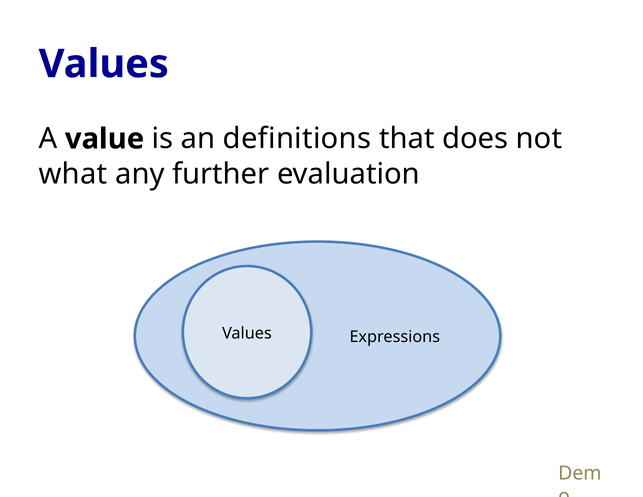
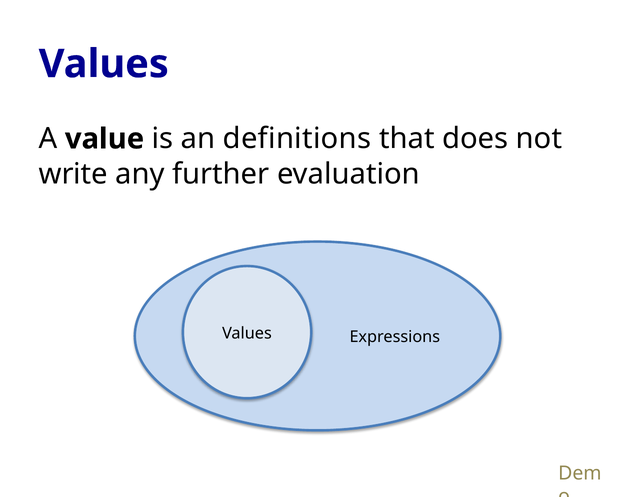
what: what -> write
